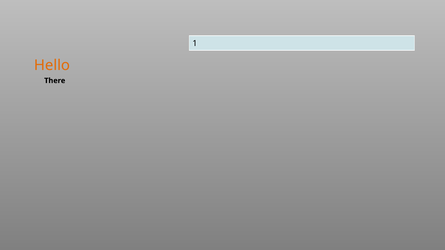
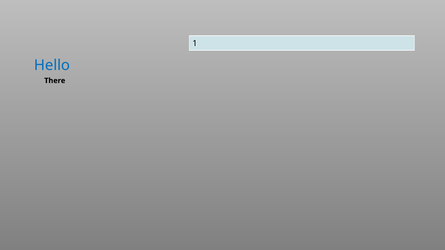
Hello colour: orange -> blue
